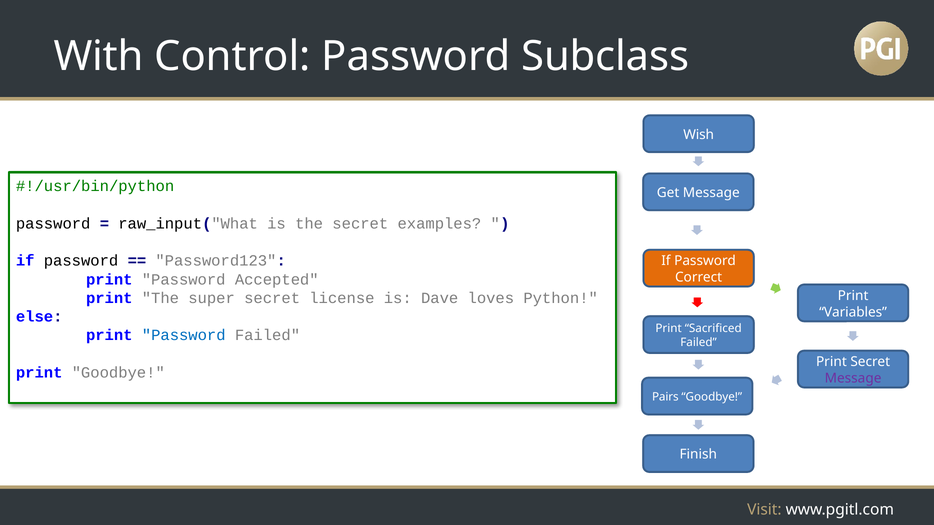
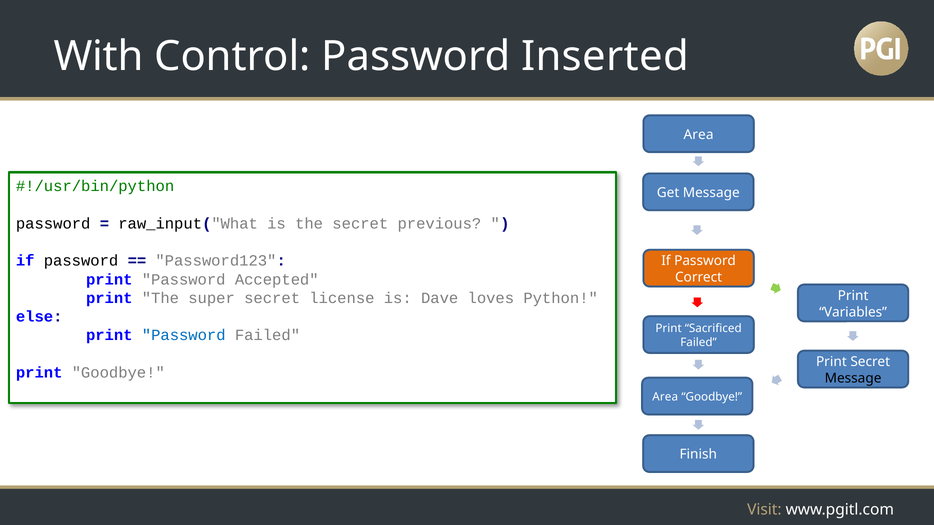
Subclass: Subclass -> Inserted
Wish at (699, 135): Wish -> Area
examples: examples -> previous
Message at (853, 378) colour: purple -> black
Pairs at (665, 397): Pairs -> Area
